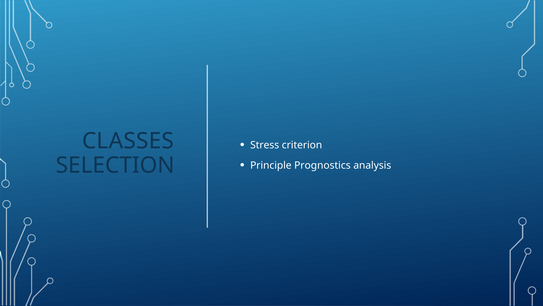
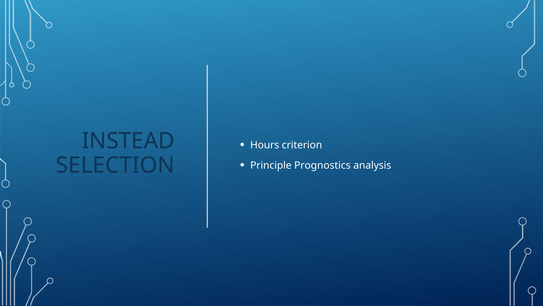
CLASSES: CLASSES -> INSTEAD
Stress: Stress -> Hours
